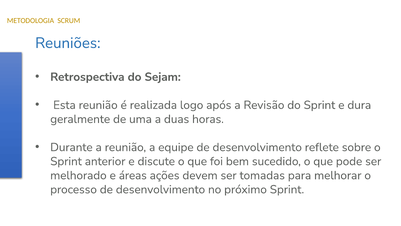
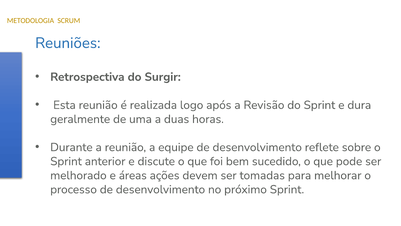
Sejam: Sejam -> Surgir
